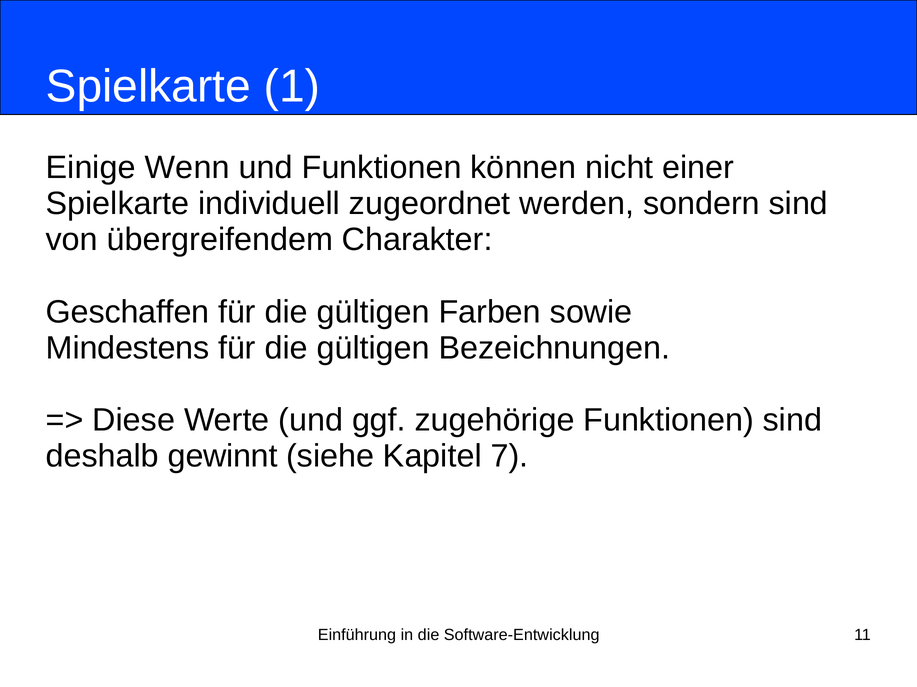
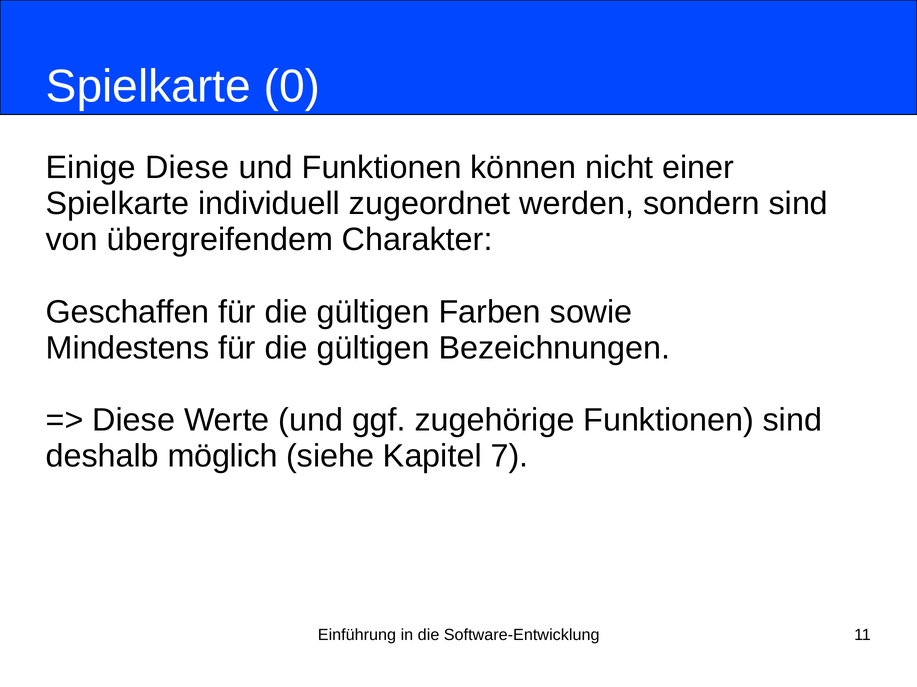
1: 1 -> 0
Einige Wenn: Wenn -> Diese
gewinnt: gewinnt -> möglich
